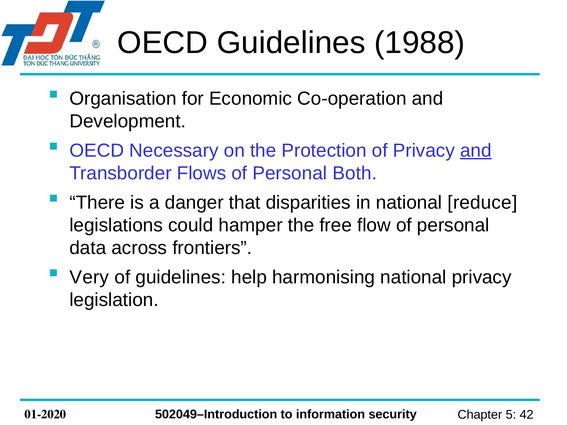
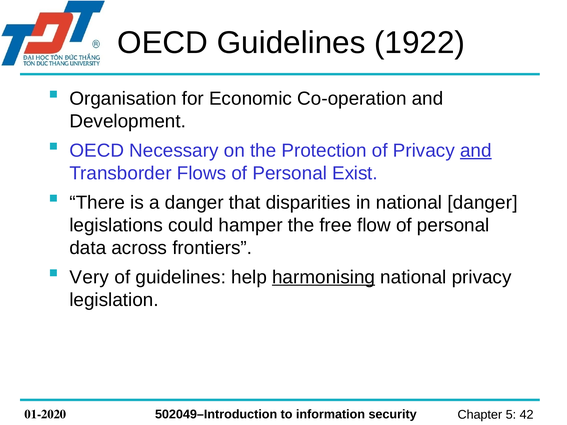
1988: 1988 -> 1922
Both: Both -> Exist
national reduce: reduce -> danger
harmonising underline: none -> present
